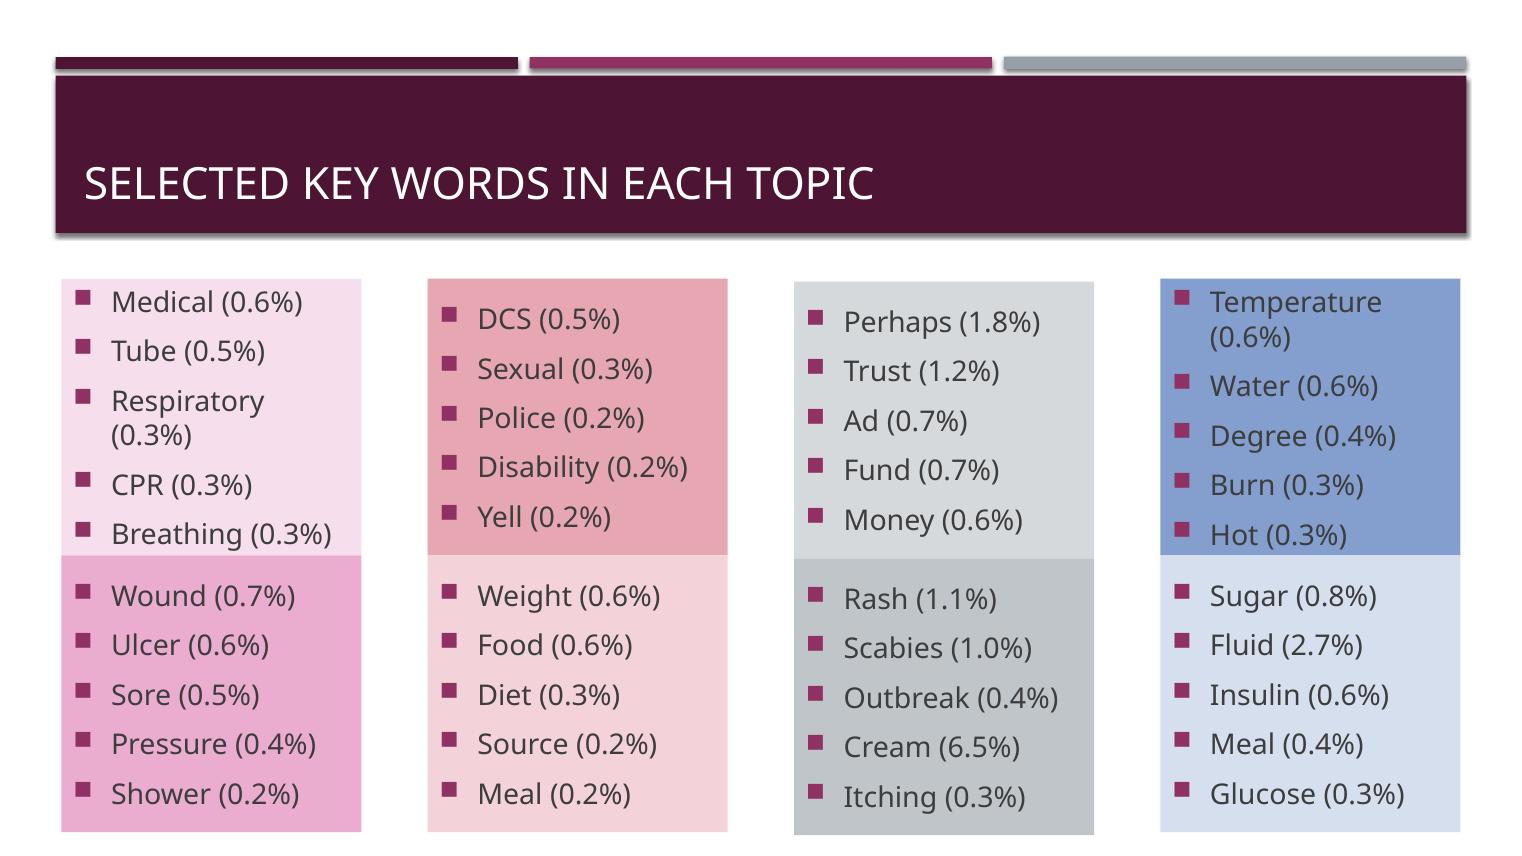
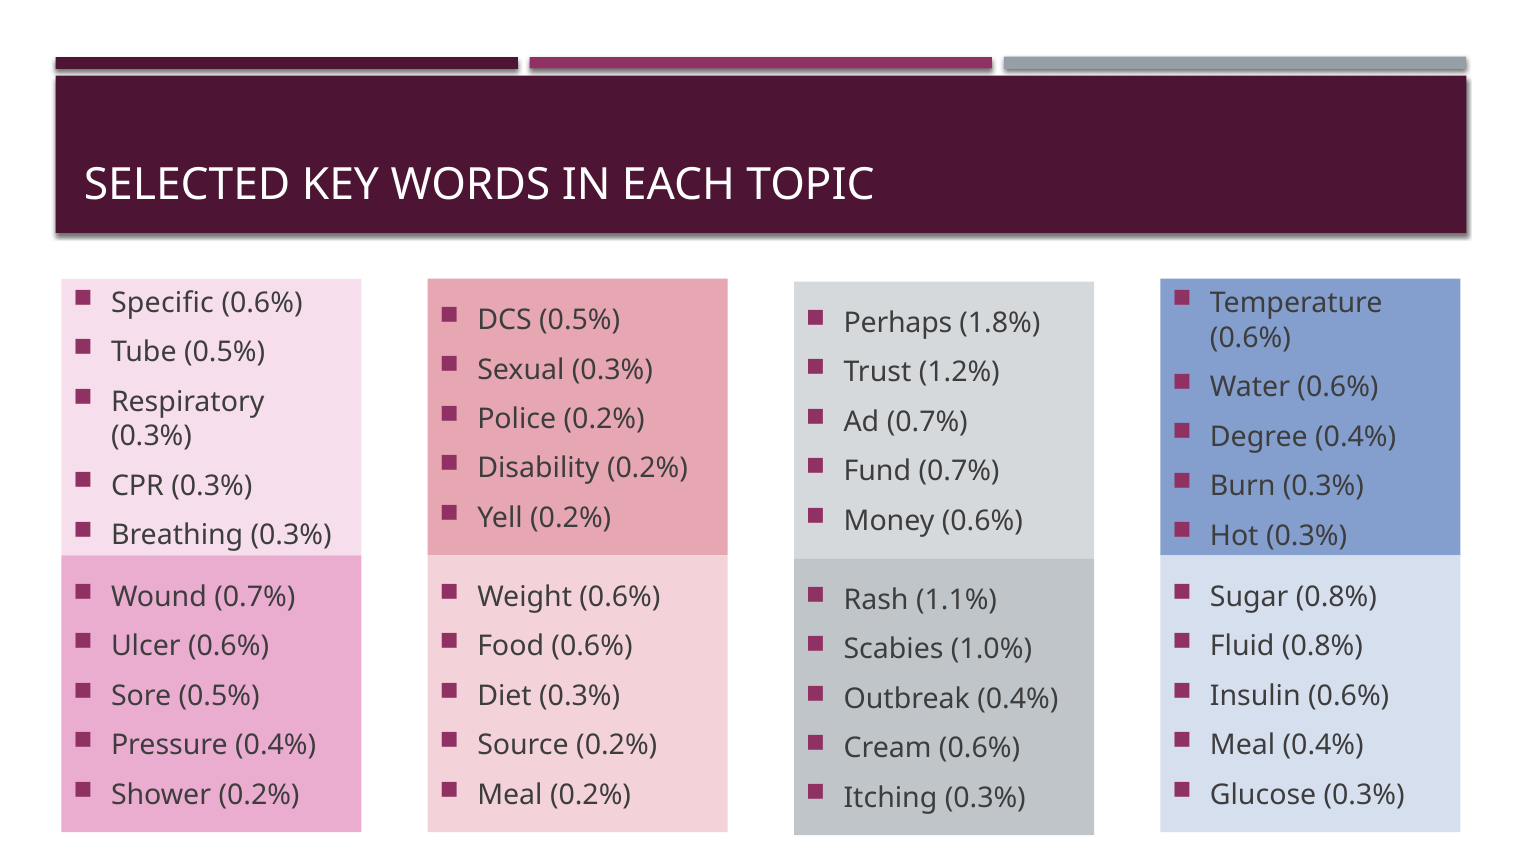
Medical: Medical -> Specific
Fluid 2.7%: 2.7% -> 0.8%
Cream 6.5%: 6.5% -> 0.6%
